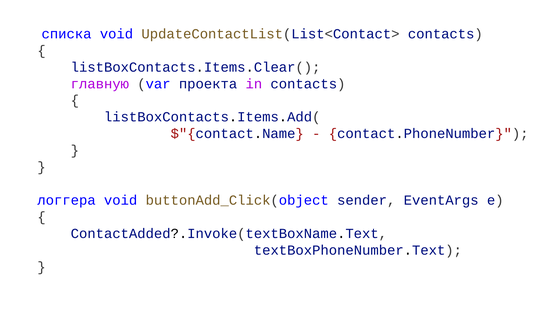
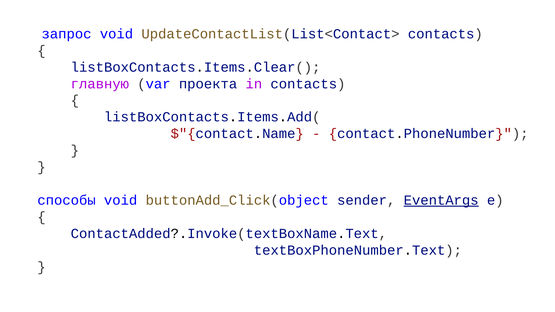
списка: списка -> запрос
логгера: логгера -> способы
EventArgs underline: none -> present
